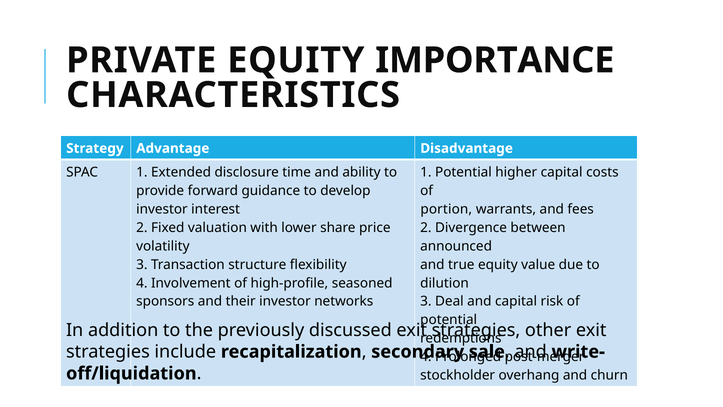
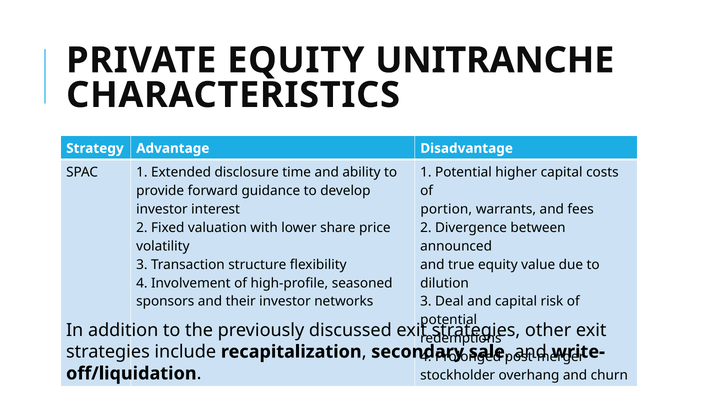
IMPORTANCE: IMPORTANCE -> UNITRANCHE
